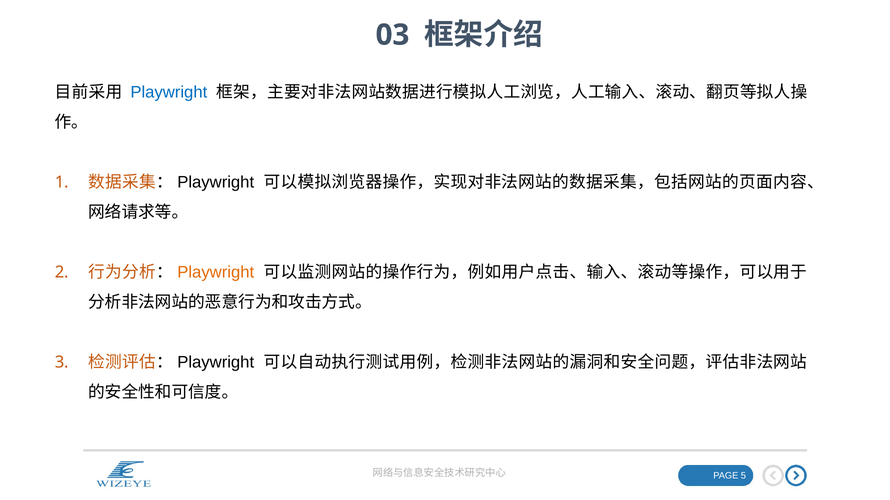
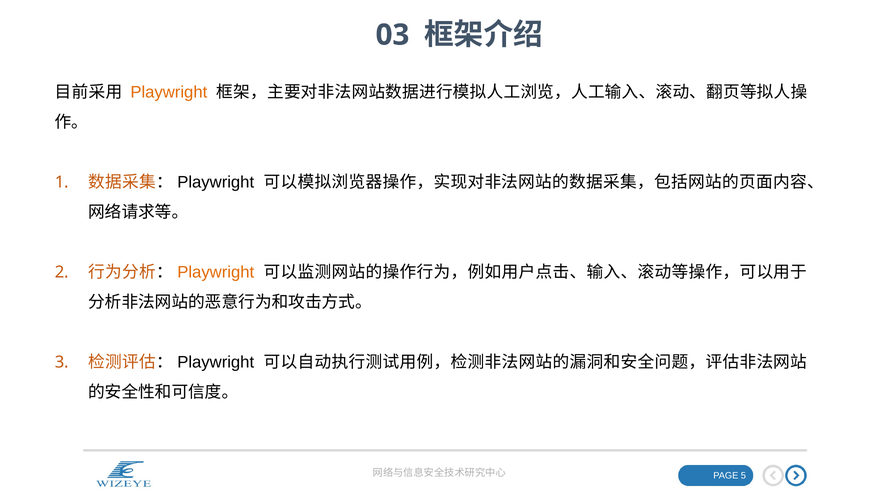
Playwright at (169, 92) colour: blue -> orange
